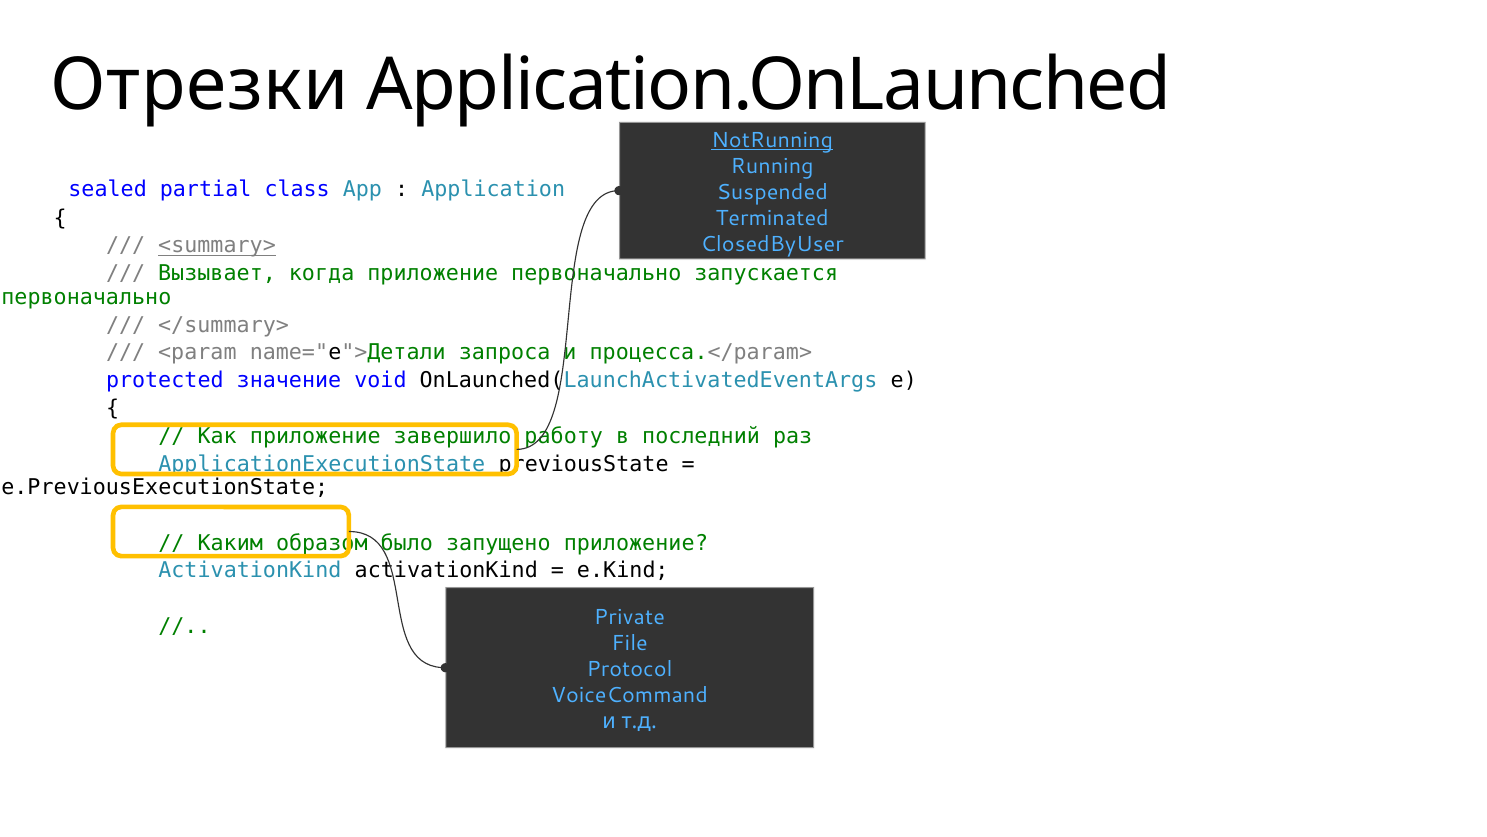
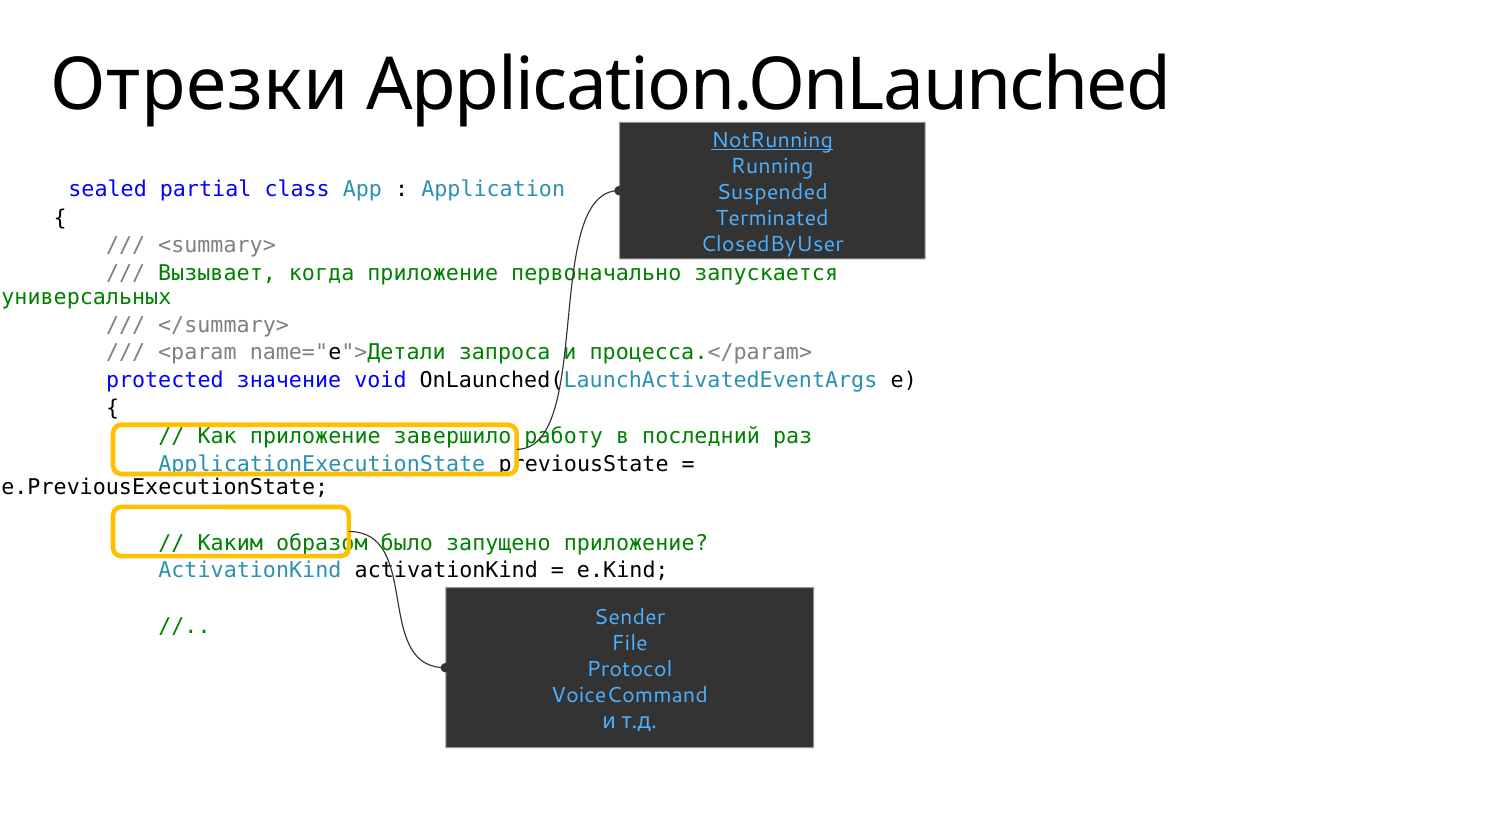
<summary> underline: present -> none
первоначально at (86, 297): первоначально -> универсальных
Private: Private -> Sender
